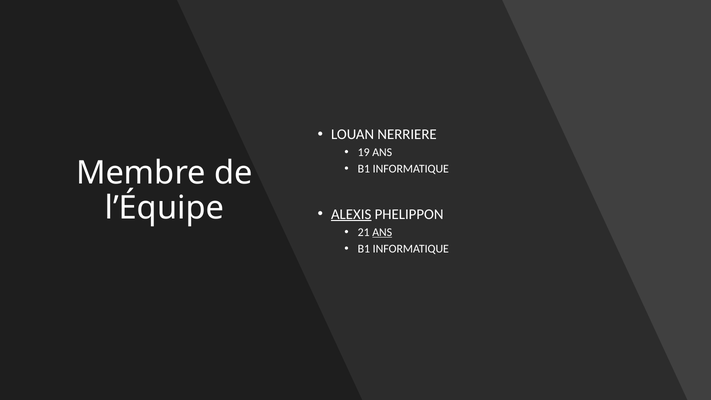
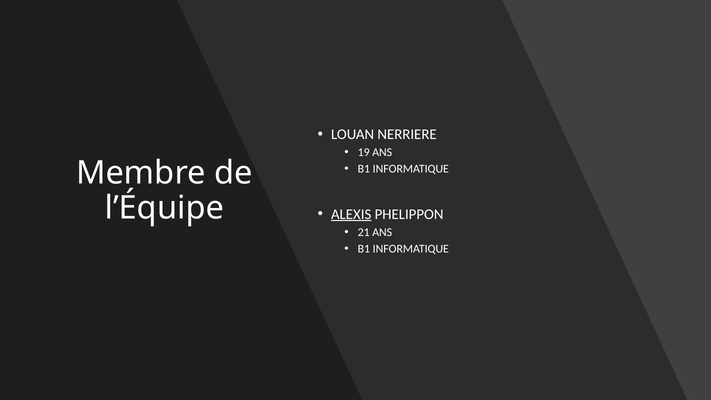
ANS at (382, 232) underline: present -> none
